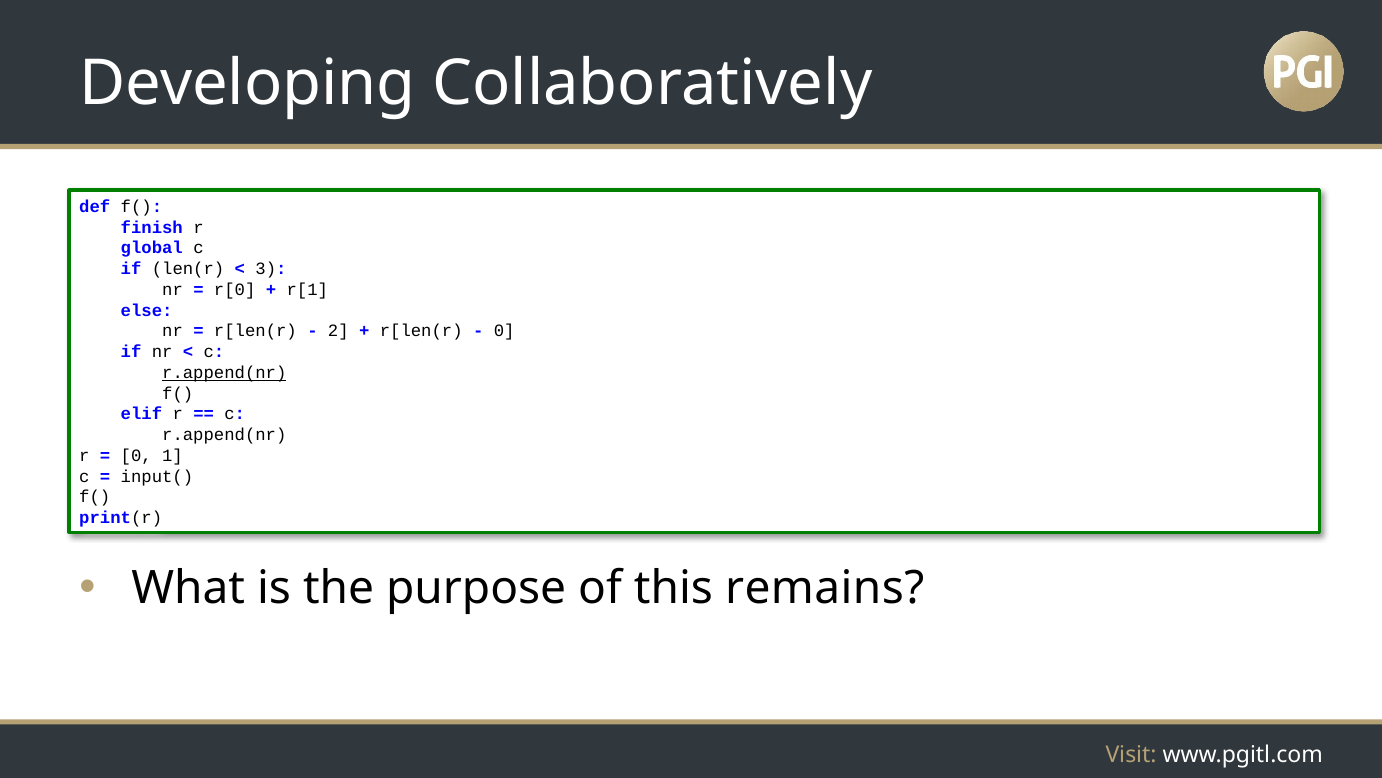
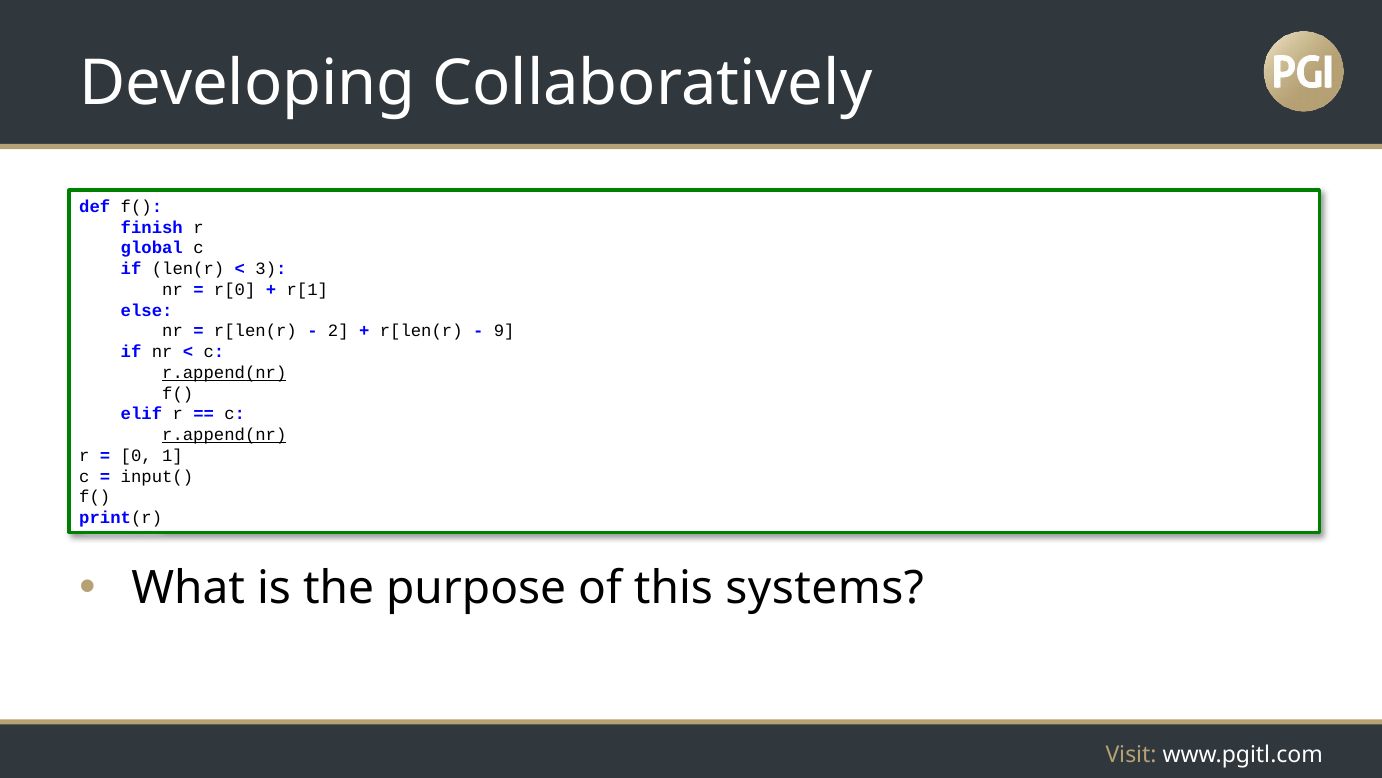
0 at (504, 331): 0 -> 9
r.append(nr at (224, 435) underline: none -> present
remains: remains -> systems
